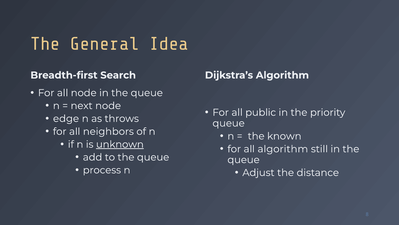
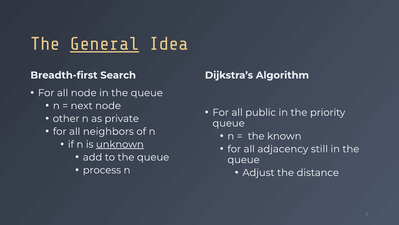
General underline: none -> present
edge: edge -> other
throws: throws -> private
all algorithm: algorithm -> adjacency
